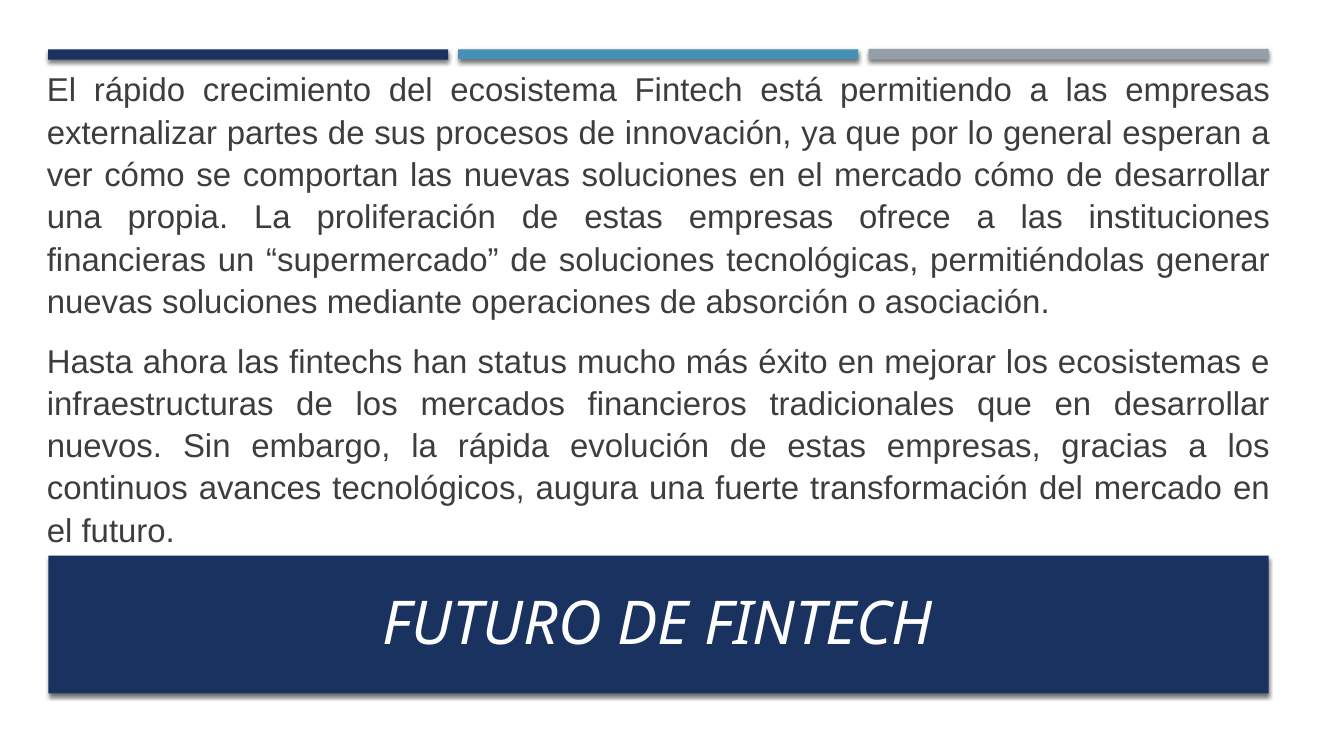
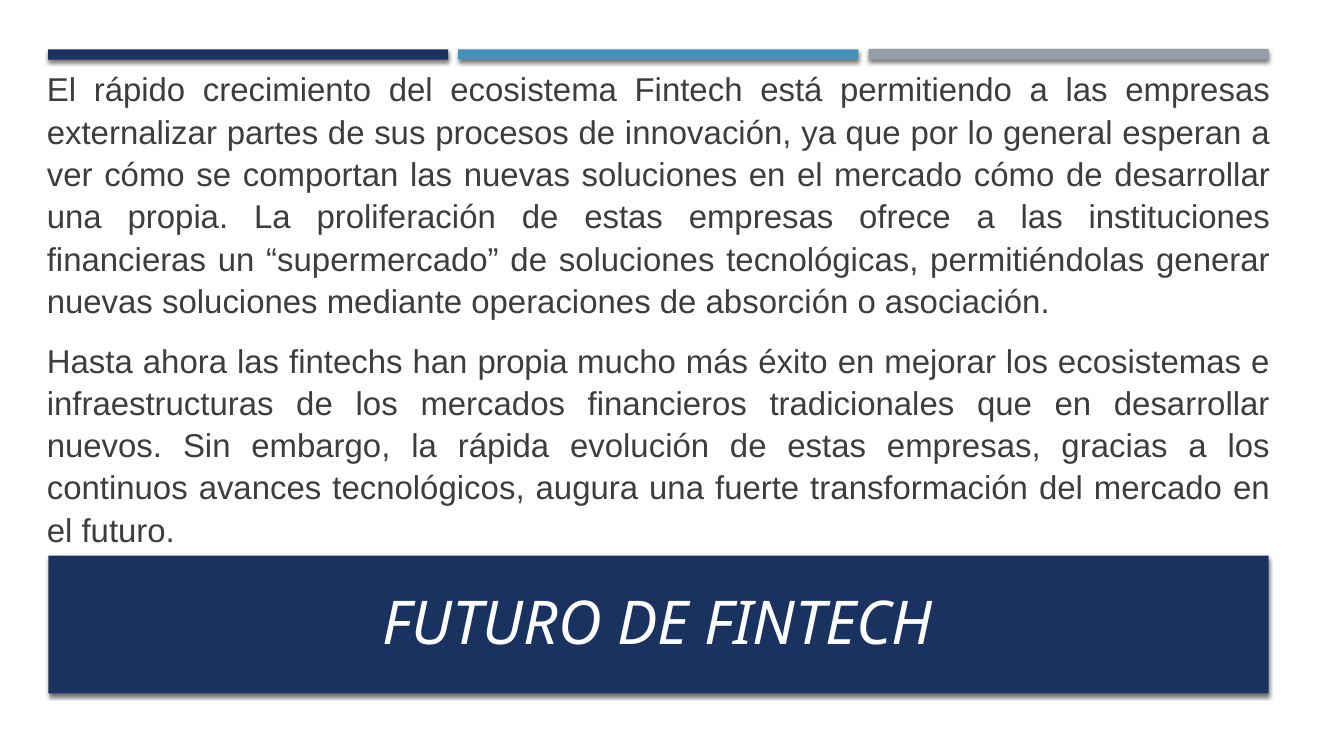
han status: status -> propia
